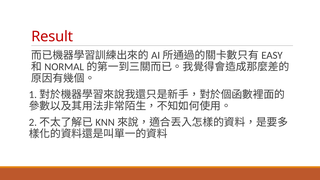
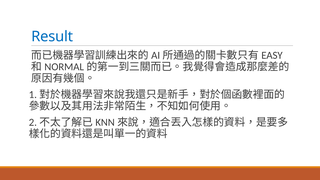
Result colour: red -> blue
